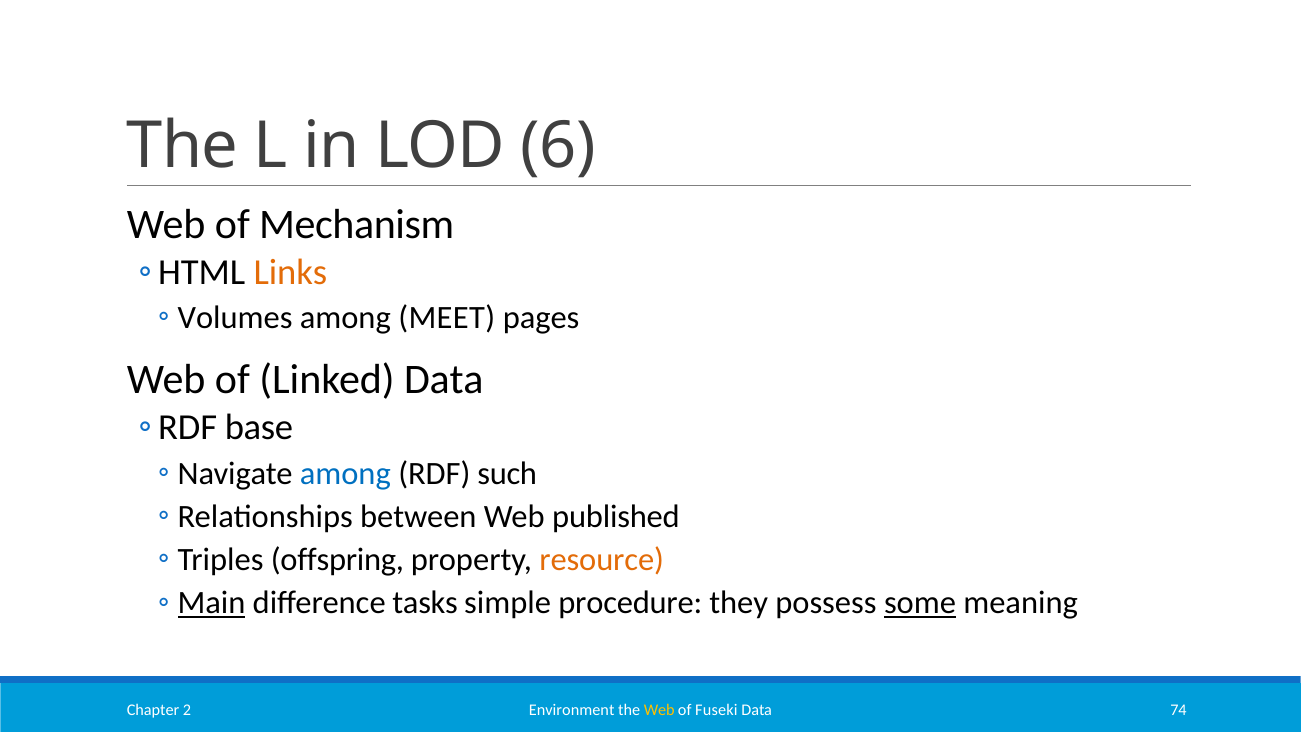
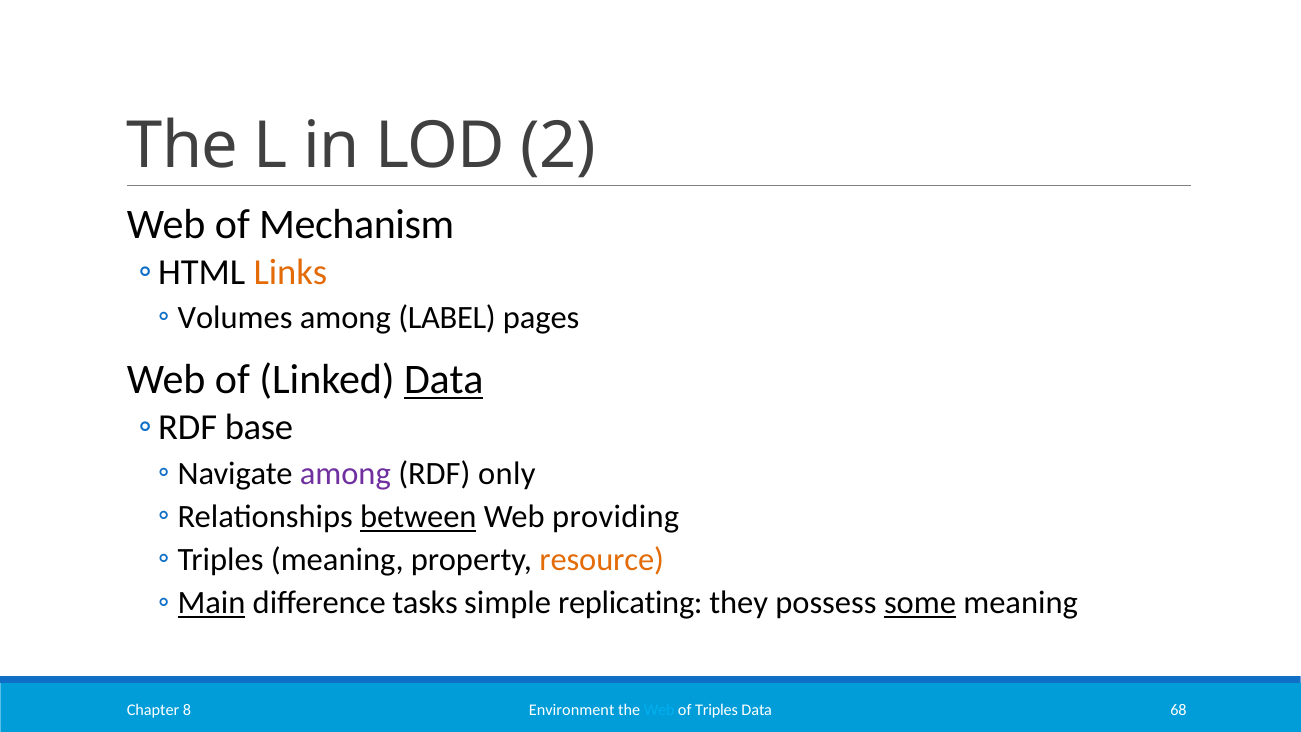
6: 6 -> 2
MEET: MEET -> LABEL
Data at (444, 380) underline: none -> present
among at (345, 473) colour: blue -> purple
such: such -> only
between underline: none -> present
published: published -> providing
Triples offspring: offspring -> meaning
procedure: procedure -> replicating
Web at (659, 710) colour: yellow -> light blue
of Fuseki: Fuseki -> Triples
74: 74 -> 68
2: 2 -> 8
